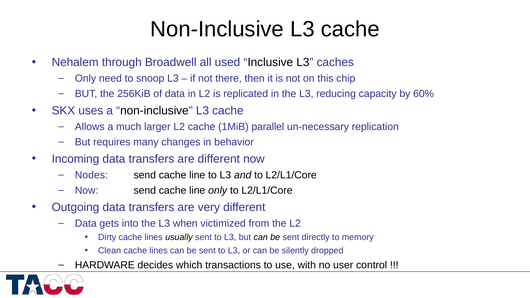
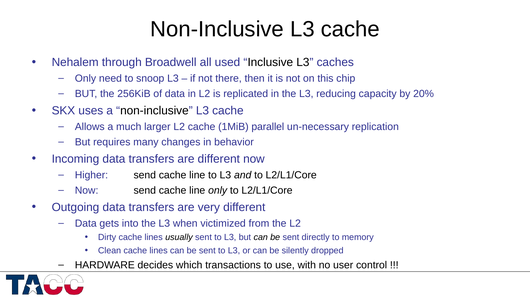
60%: 60% -> 20%
Nodes: Nodes -> Higher
